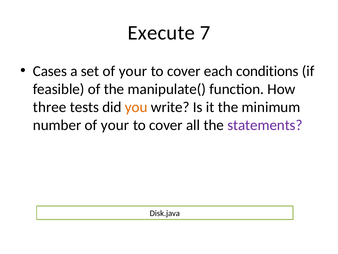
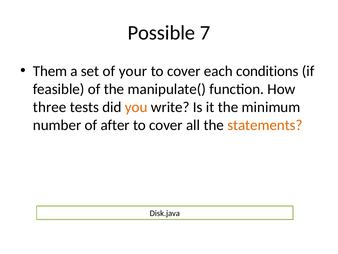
Execute: Execute -> Possible
Cases: Cases -> Them
number of your: your -> after
statements colour: purple -> orange
